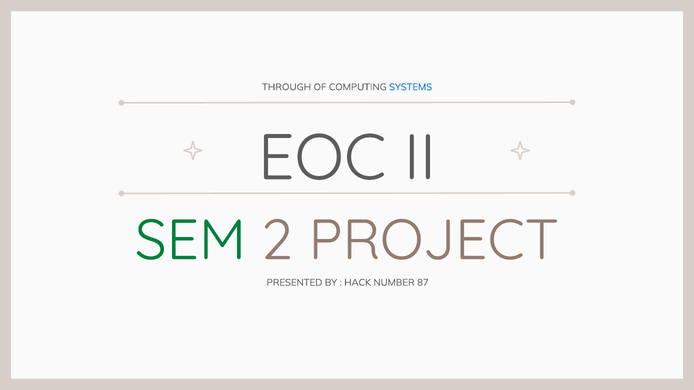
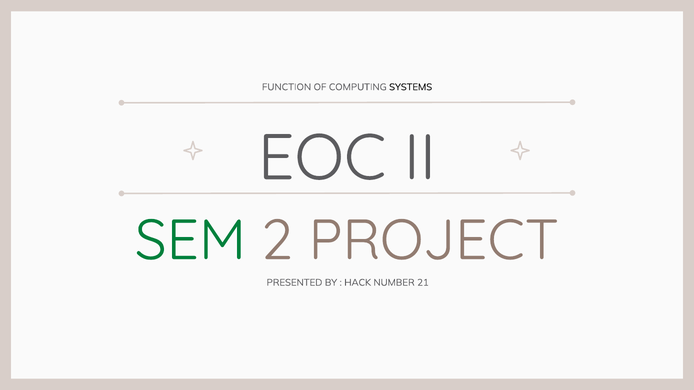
THROUGH: THROUGH -> FUNCTION
SYSTEMS colour: blue -> black
87: 87 -> 21
